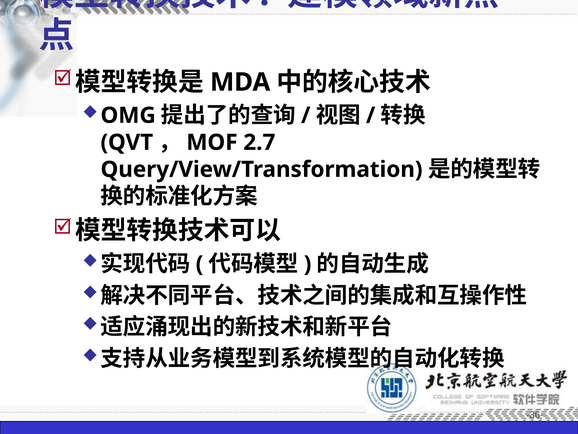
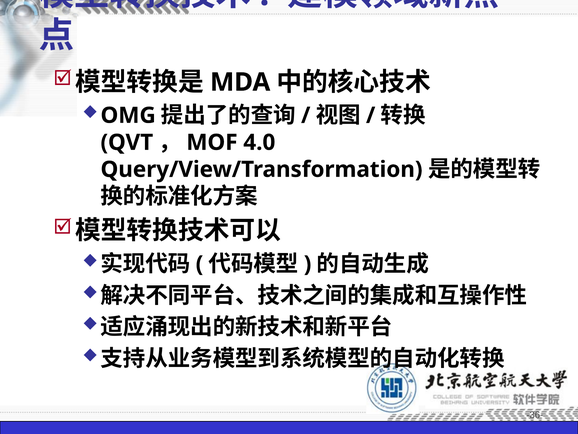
2.7: 2.7 -> 4.0
